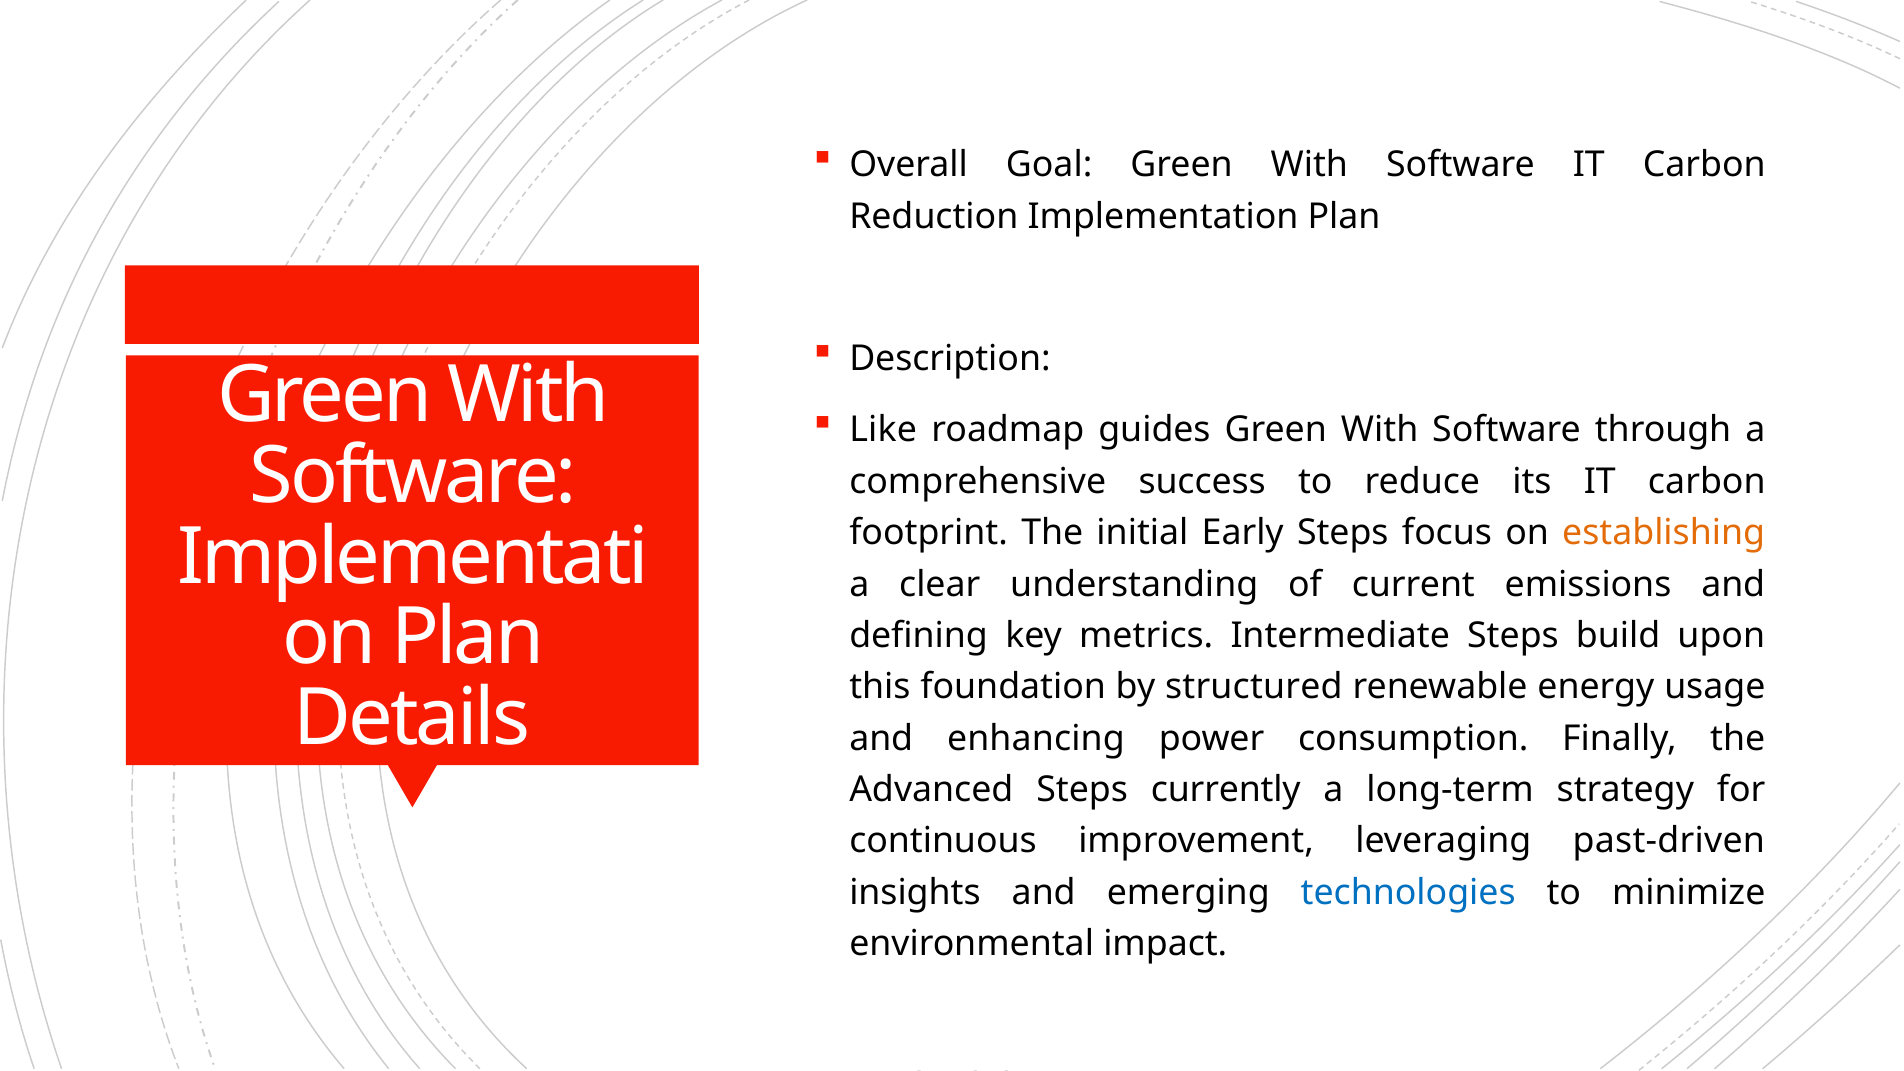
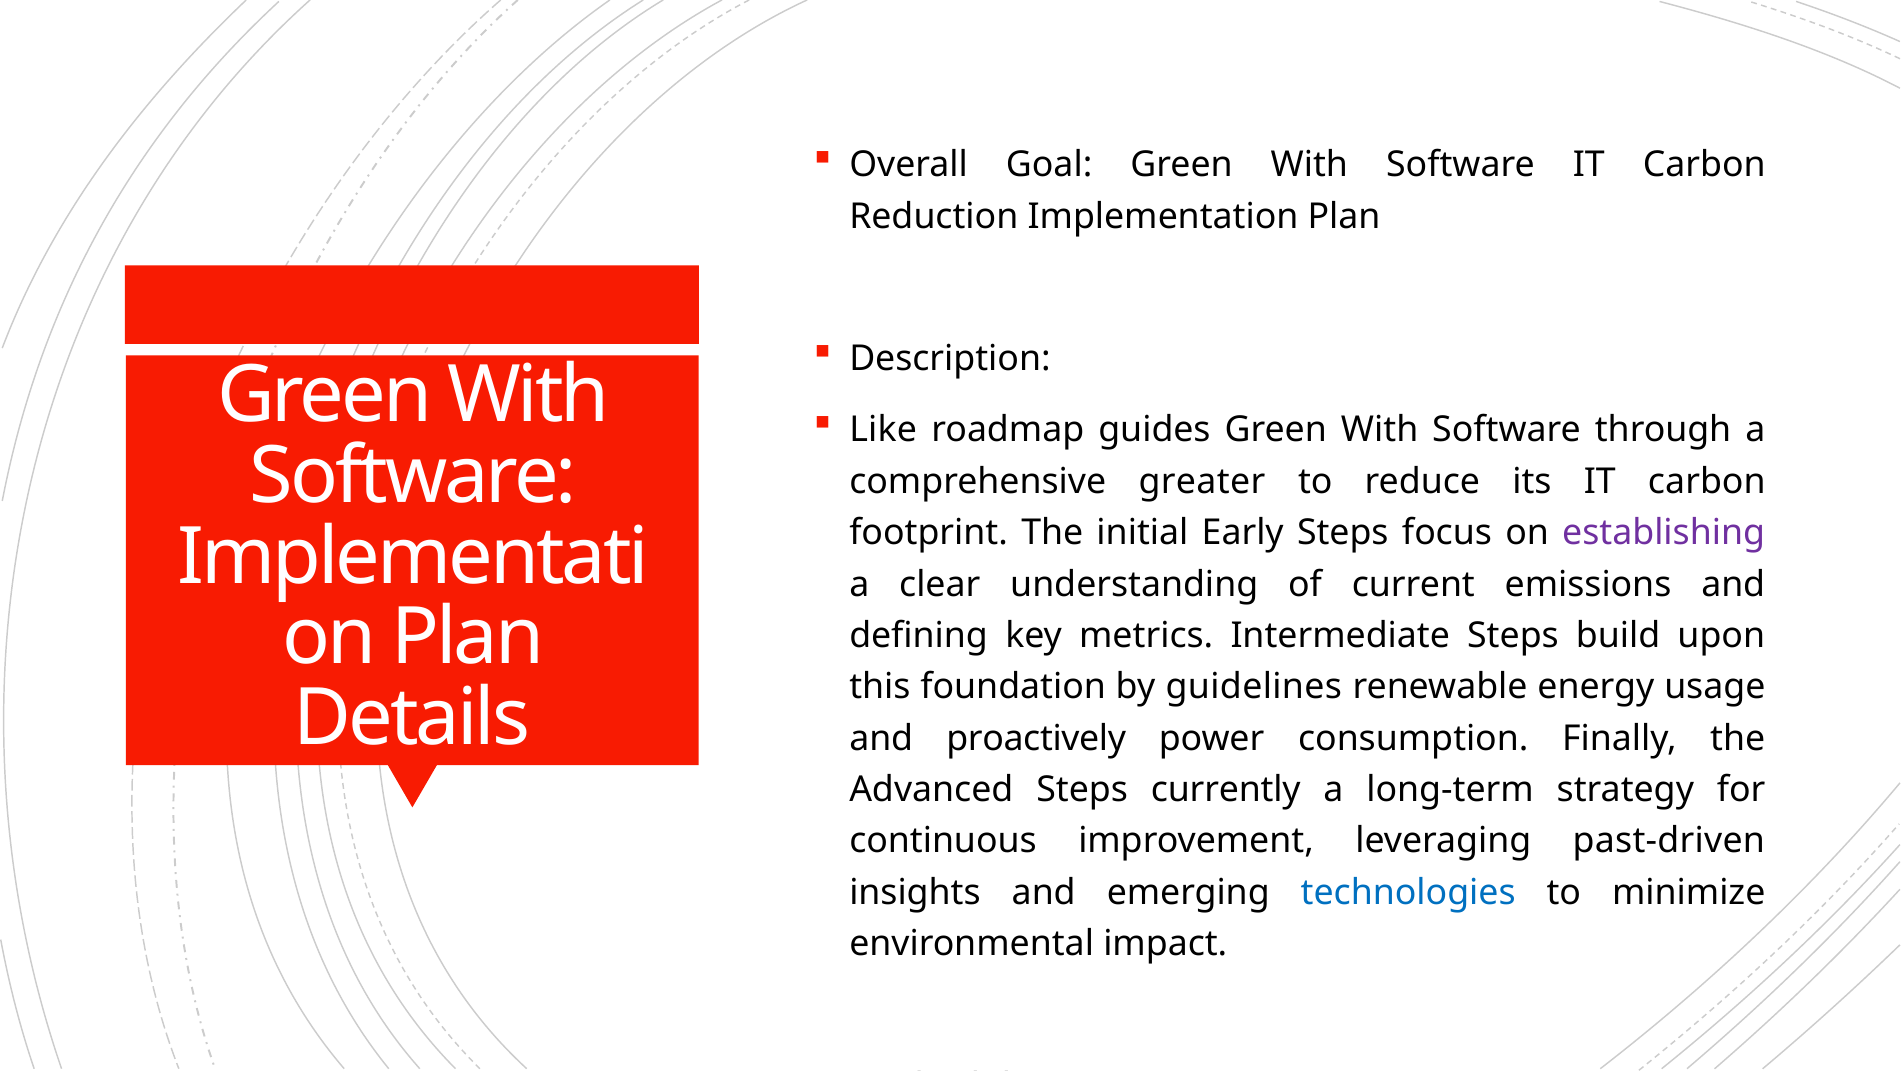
success: success -> greater
establishing colour: orange -> purple
structured: structured -> guidelines
enhancing: enhancing -> proactively
